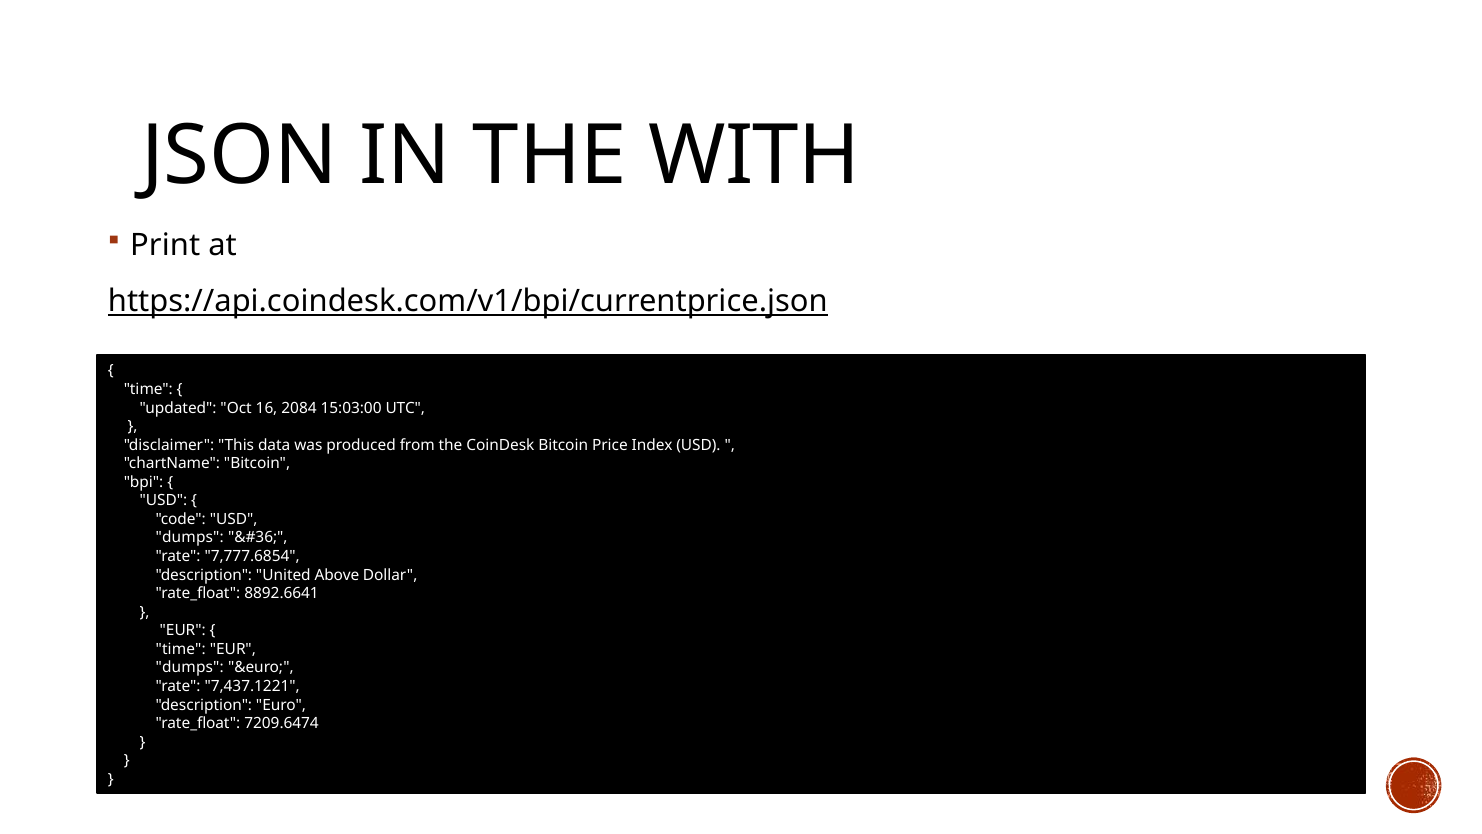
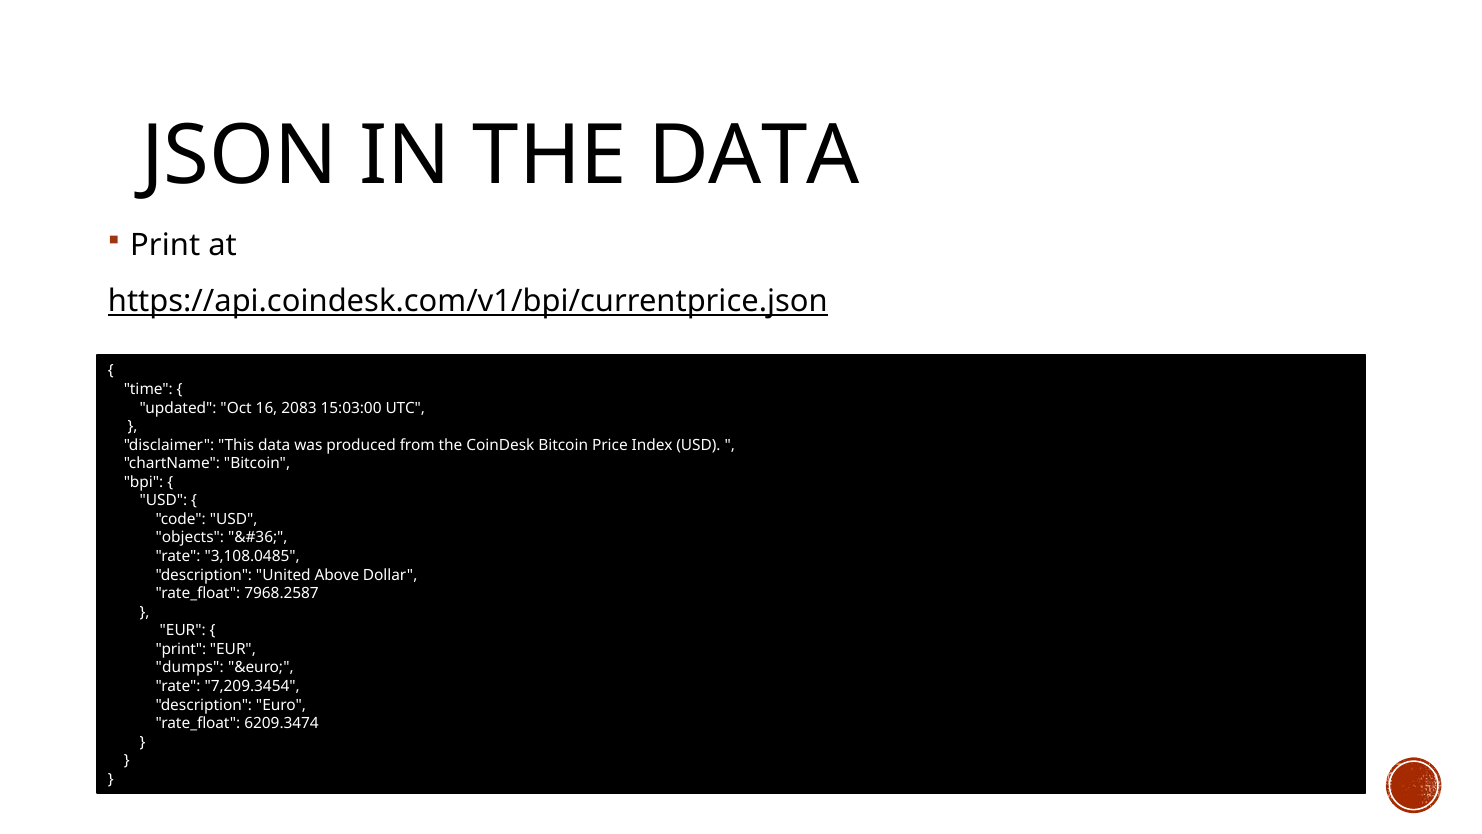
THE WITH: WITH -> DATA
2084: 2084 -> 2083
dumps at (190, 538): dumps -> objects
7,777.6854: 7,777.6854 -> 3,108.0485
8892.6641: 8892.6641 -> 7968.2587
time at (181, 649): time -> print
7,437.1221: 7,437.1221 -> 7,209.3454
7209.6474: 7209.6474 -> 6209.3474
